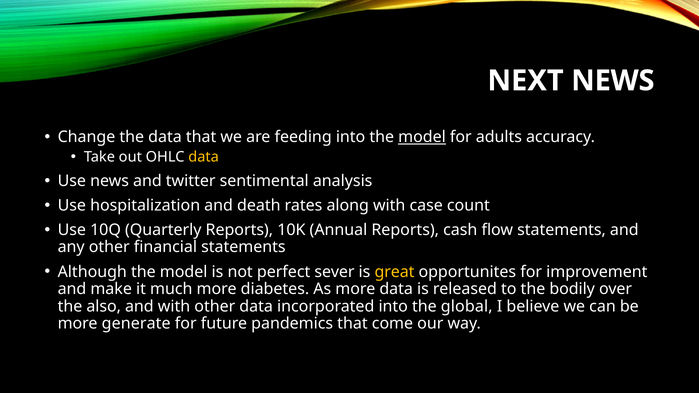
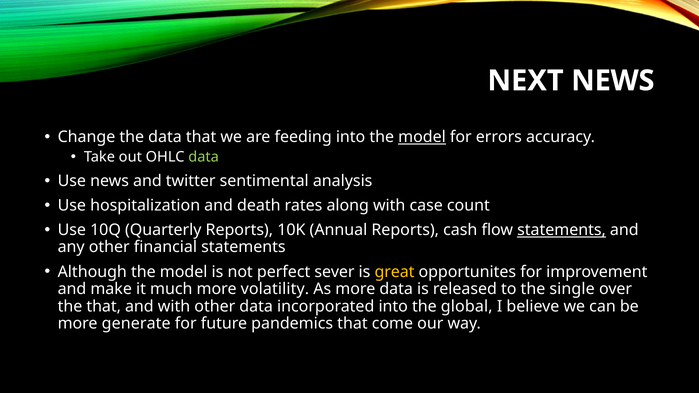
adults: adults -> errors
data at (204, 157) colour: yellow -> light green
statements at (562, 230) underline: none -> present
diabetes: diabetes -> volatility
bodily: bodily -> single
the also: also -> that
